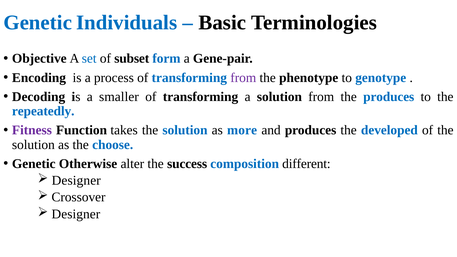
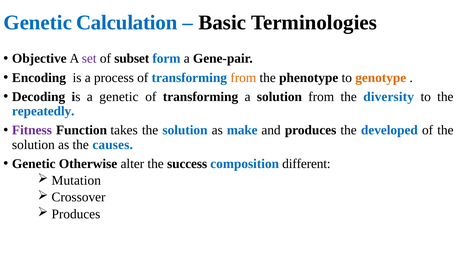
Individuals: Individuals -> Calculation
set colour: blue -> purple
from at (243, 78) colour: purple -> orange
genotype colour: blue -> orange
a smaller: smaller -> genetic
the produces: produces -> diversity
more: more -> make
choose: choose -> causes
Designer at (76, 181): Designer -> Mutation
Designer at (76, 214): Designer -> Produces
